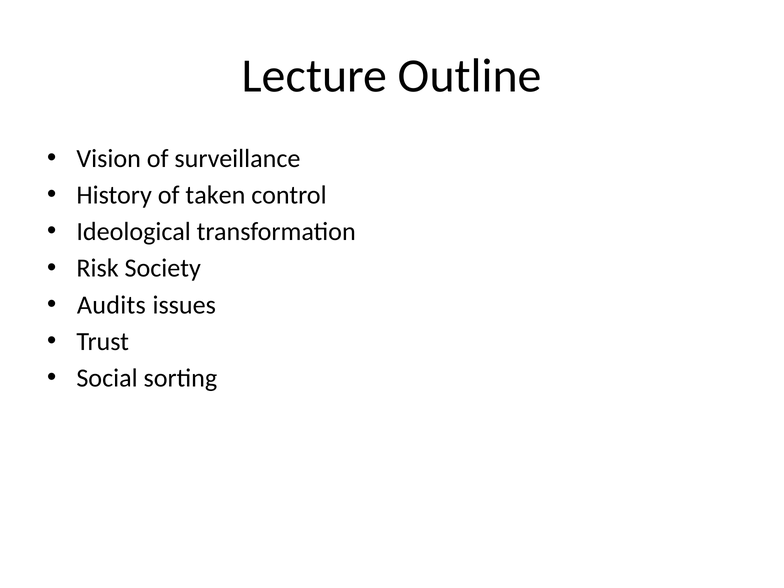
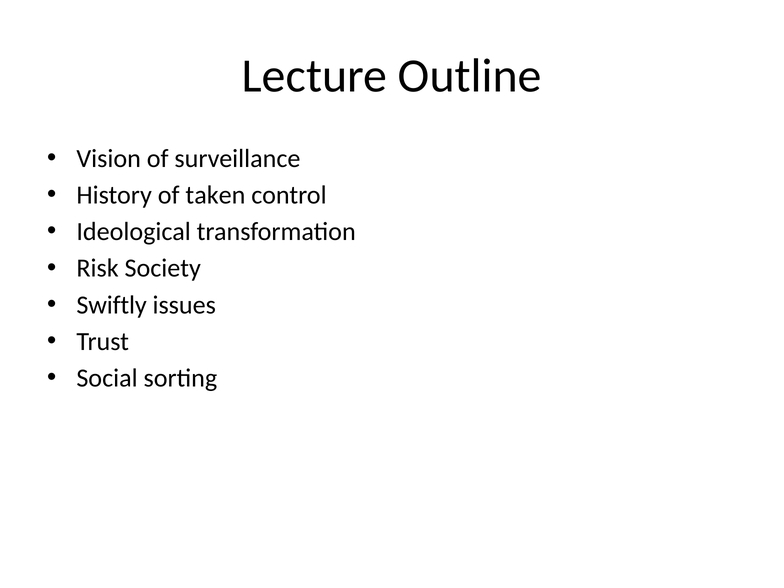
Audits: Audits -> Swiftly
